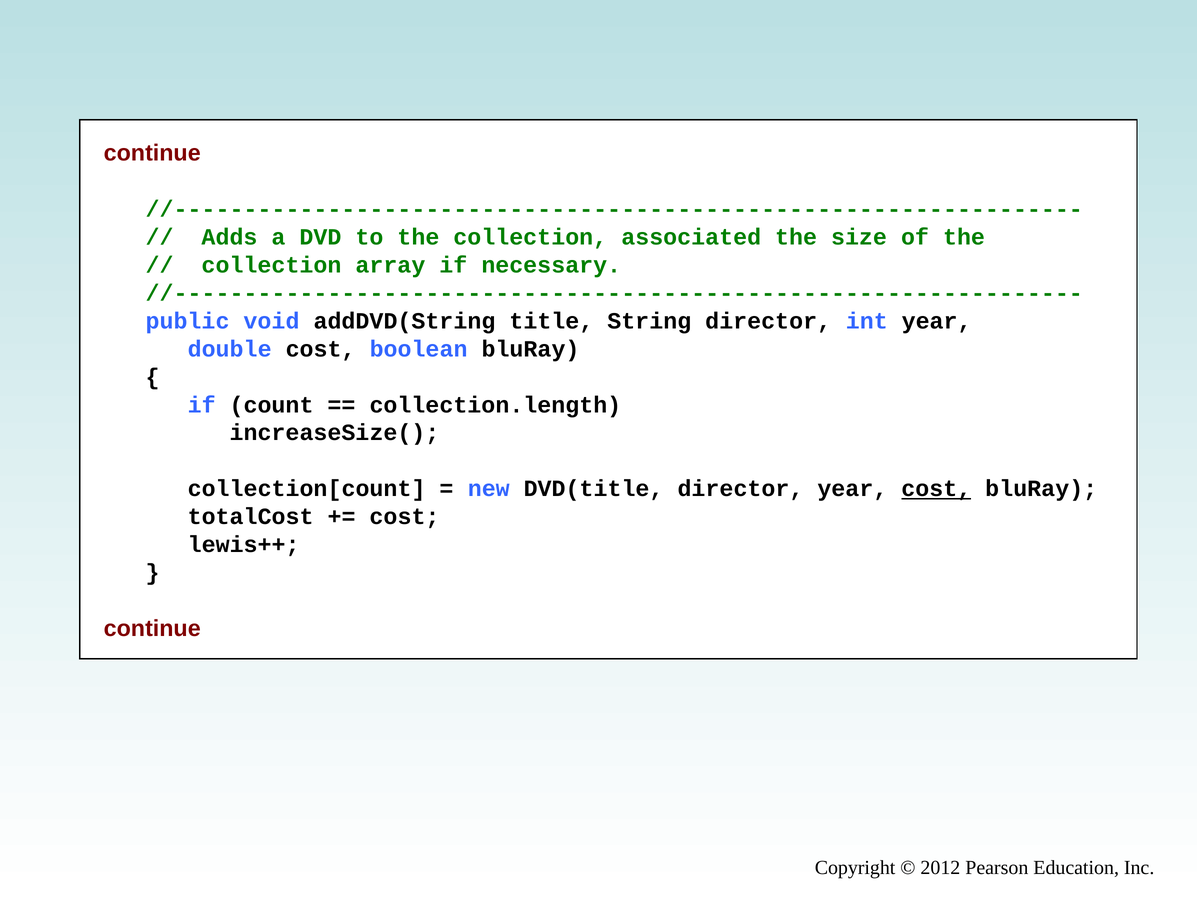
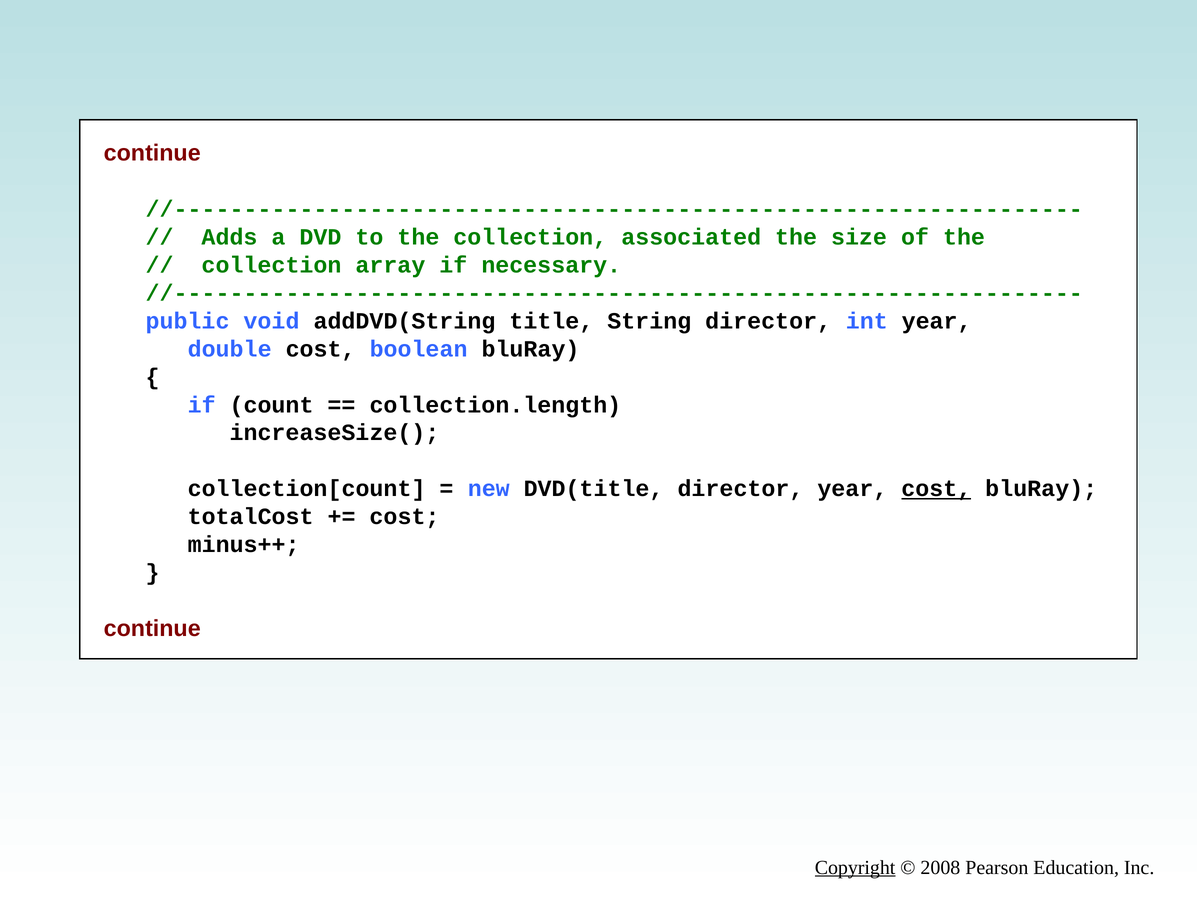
lewis++: lewis++ -> minus++
Copyright underline: none -> present
2012: 2012 -> 2008
